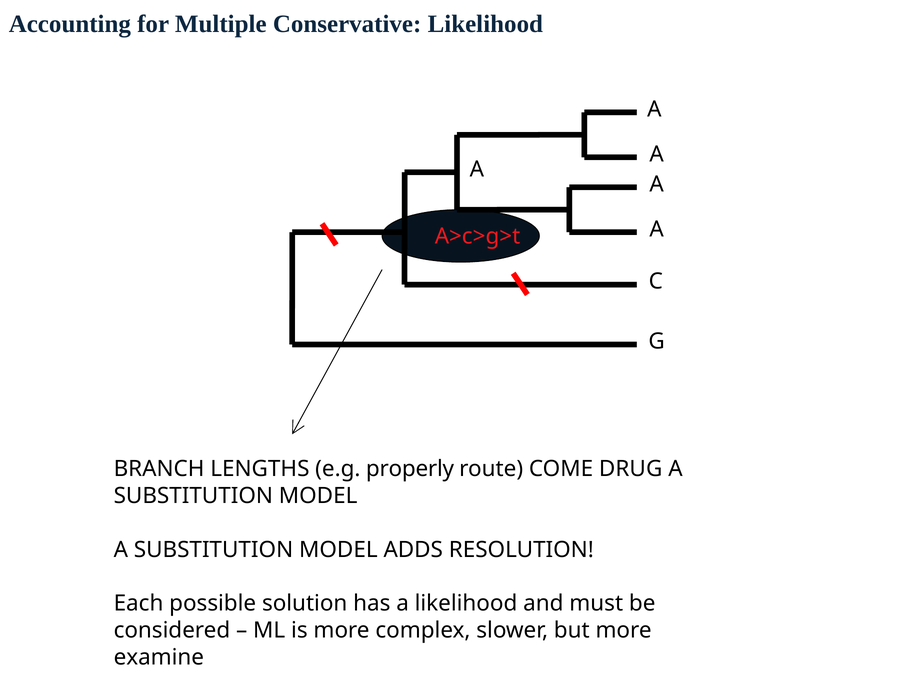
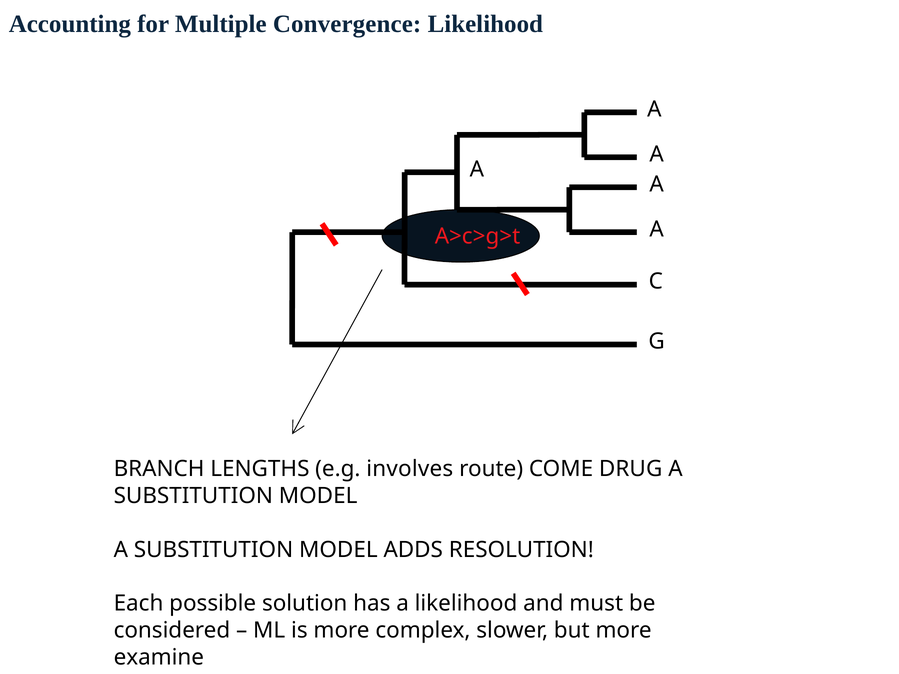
Conservative: Conservative -> Convergence
properly: properly -> involves
